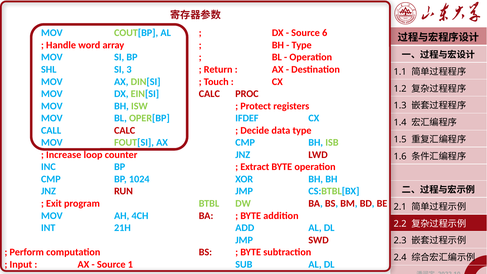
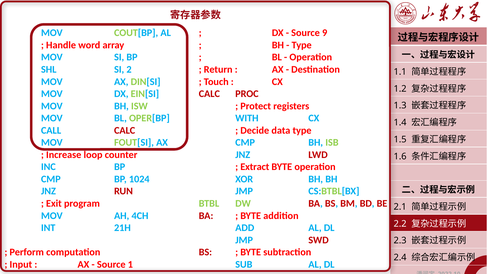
6: 6 -> 9
3: 3 -> 2
IFDEF: IFDEF -> WITH
